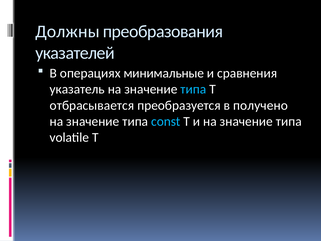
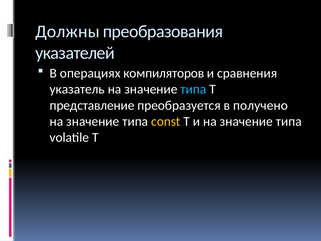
минимальные: минимальные -> компиляторов
отбрасывается: отбрасывается -> представление
const colour: light blue -> yellow
